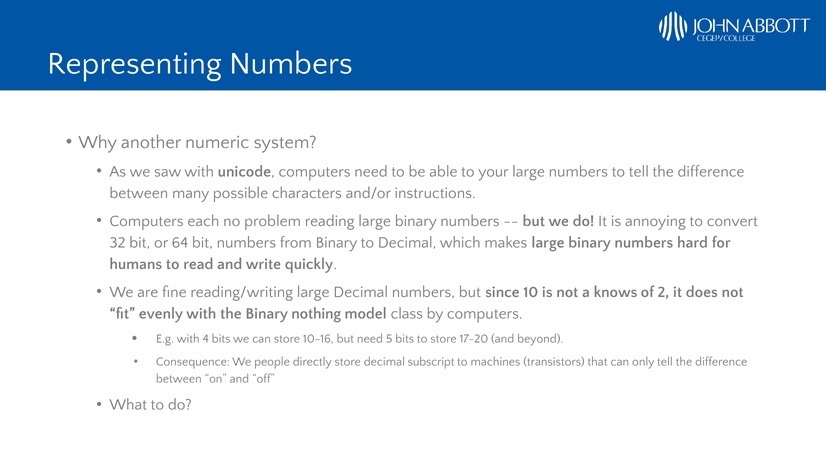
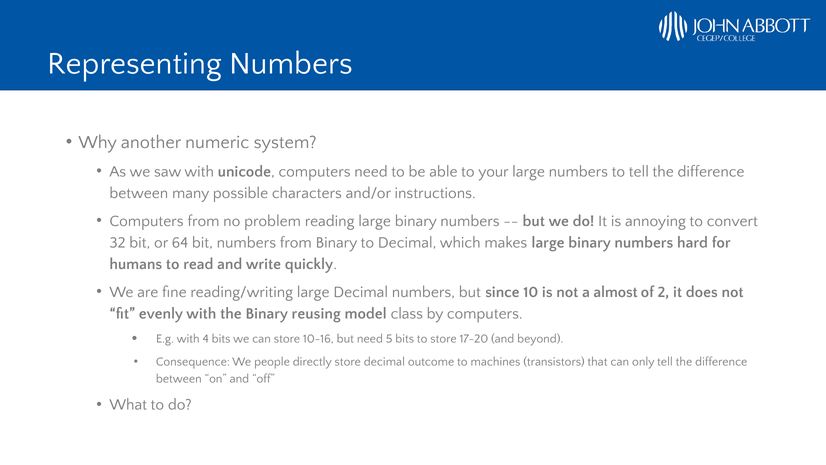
Computers each: each -> from
knows: knows -> almost
nothing: nothing -> reusing
subscript: subscript -> outcome
